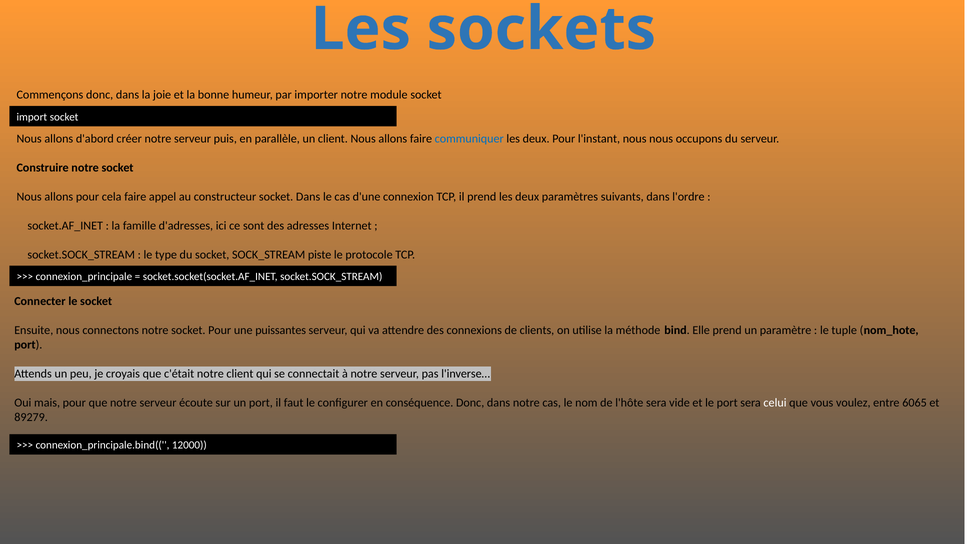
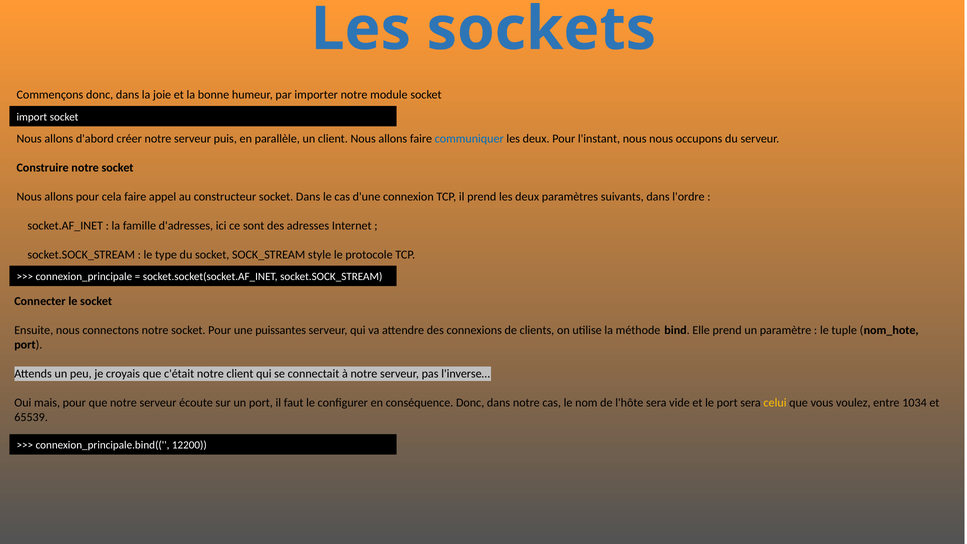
piste: piste -> style
celui colour: white -> yellow
6065: 6065 -> 1034
89279: 89279 -> 65539
12000: 12000 -> 12200
